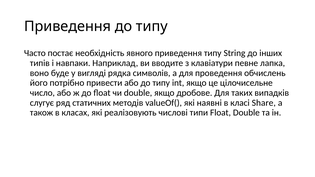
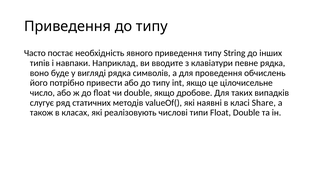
певне лапка: лапка -> рядка
